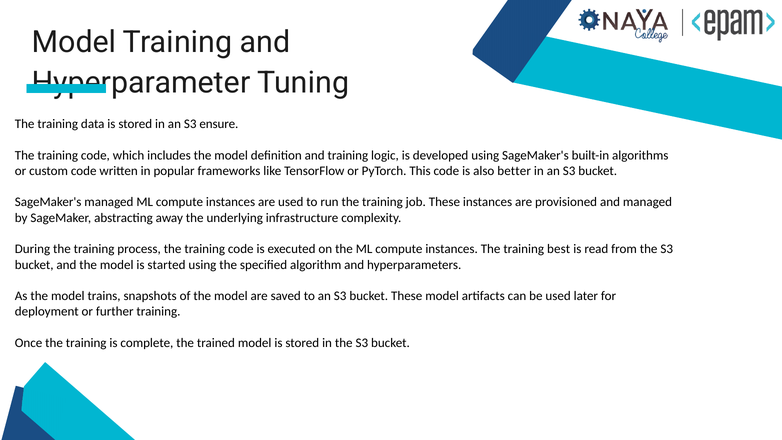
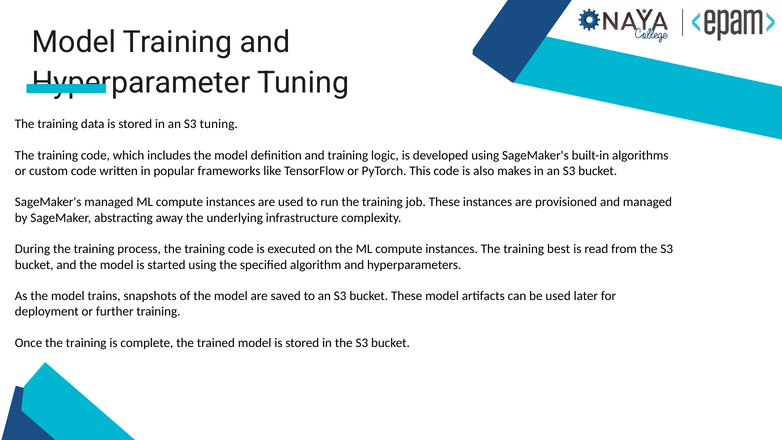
S3 ensure: ensure -> tuning
better: better -> makes
